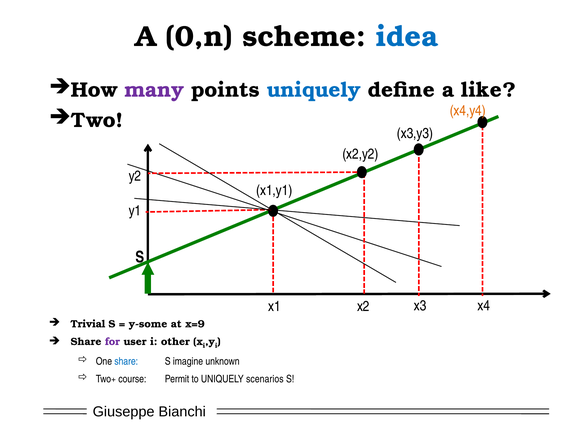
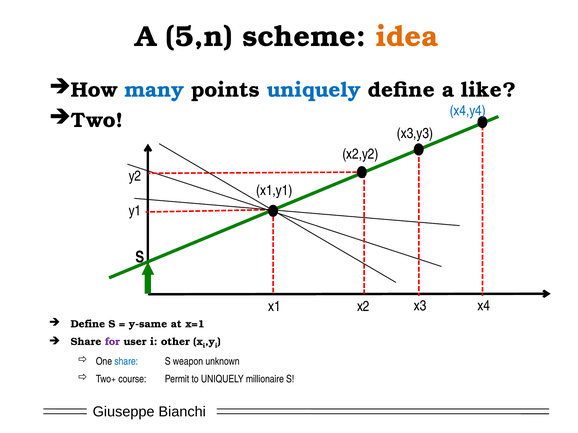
0,n: 0,n -> 5,n
idea colour: blue -> orange
many colour: purple -> blue
x4,y4 colour: orange -> blue
Trivial at (88, 324): Trivial -> Define
y-some: y-some -> y-same
x=9: x=9 -> x=1
imagine: imagine -> weapon
scenarios: scenarios -> millionaire
